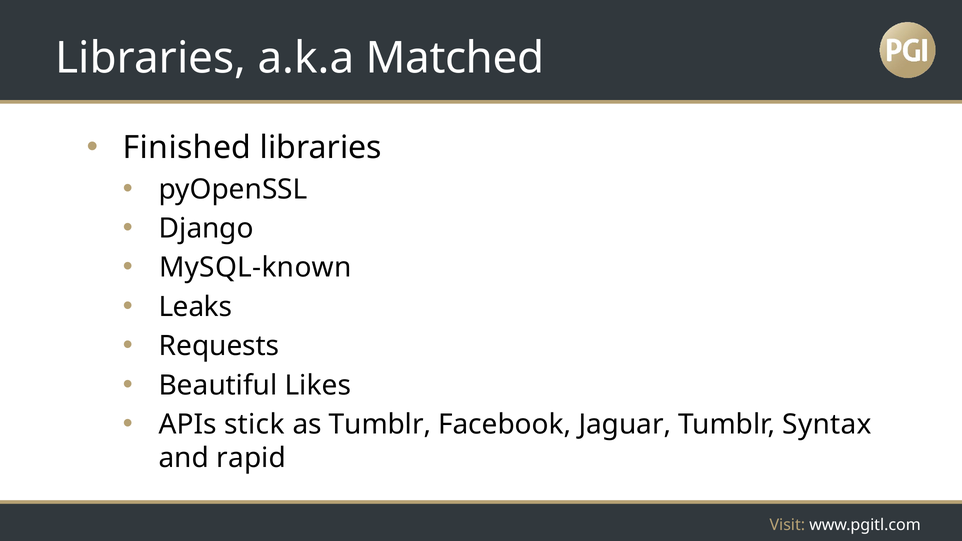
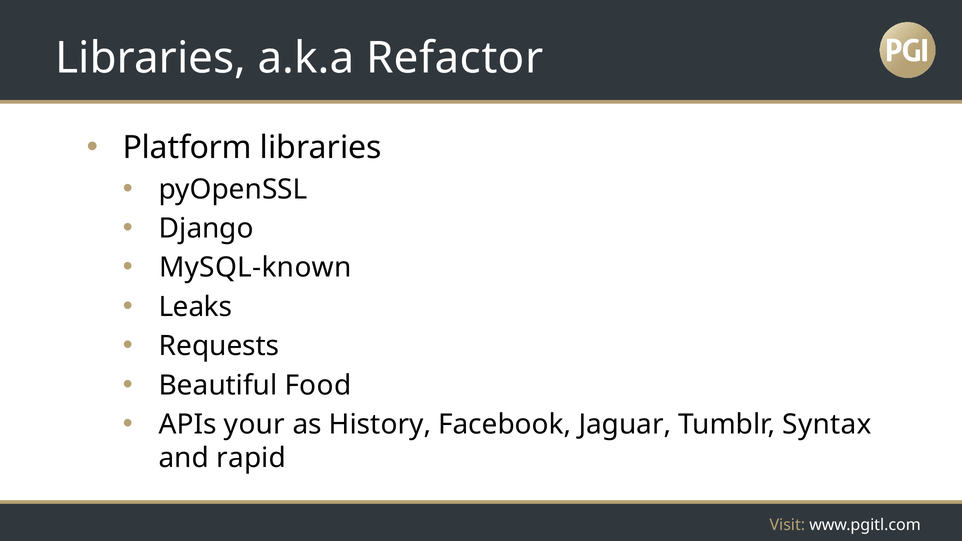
Matched: Matched -> Refactor
Finished: Finished -> Platform
Likes: Likes -> Food
stick: stick -> your
as Tumblr: Tumblr -> History
